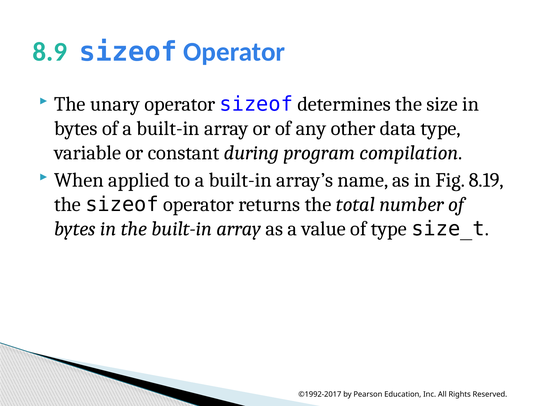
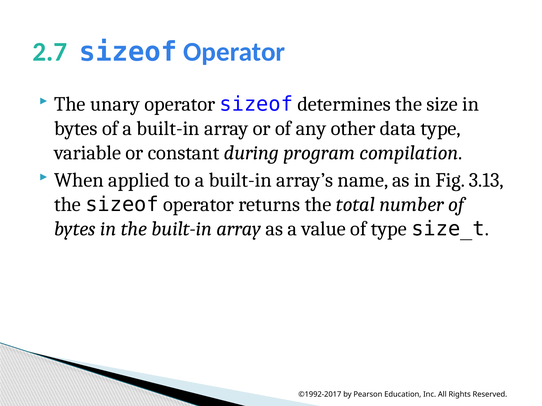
8.9: 8.9 -> 2.7
8.19: 8.19 -> 3.13
